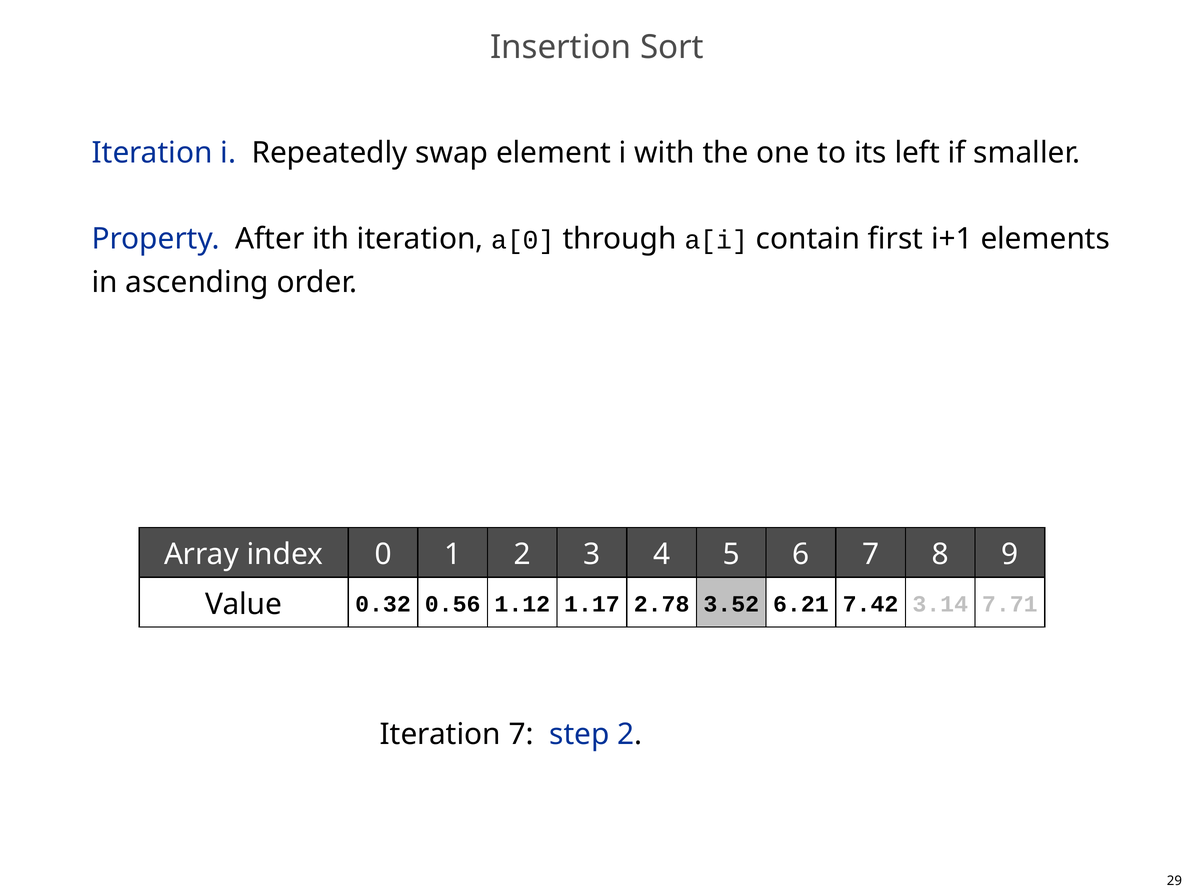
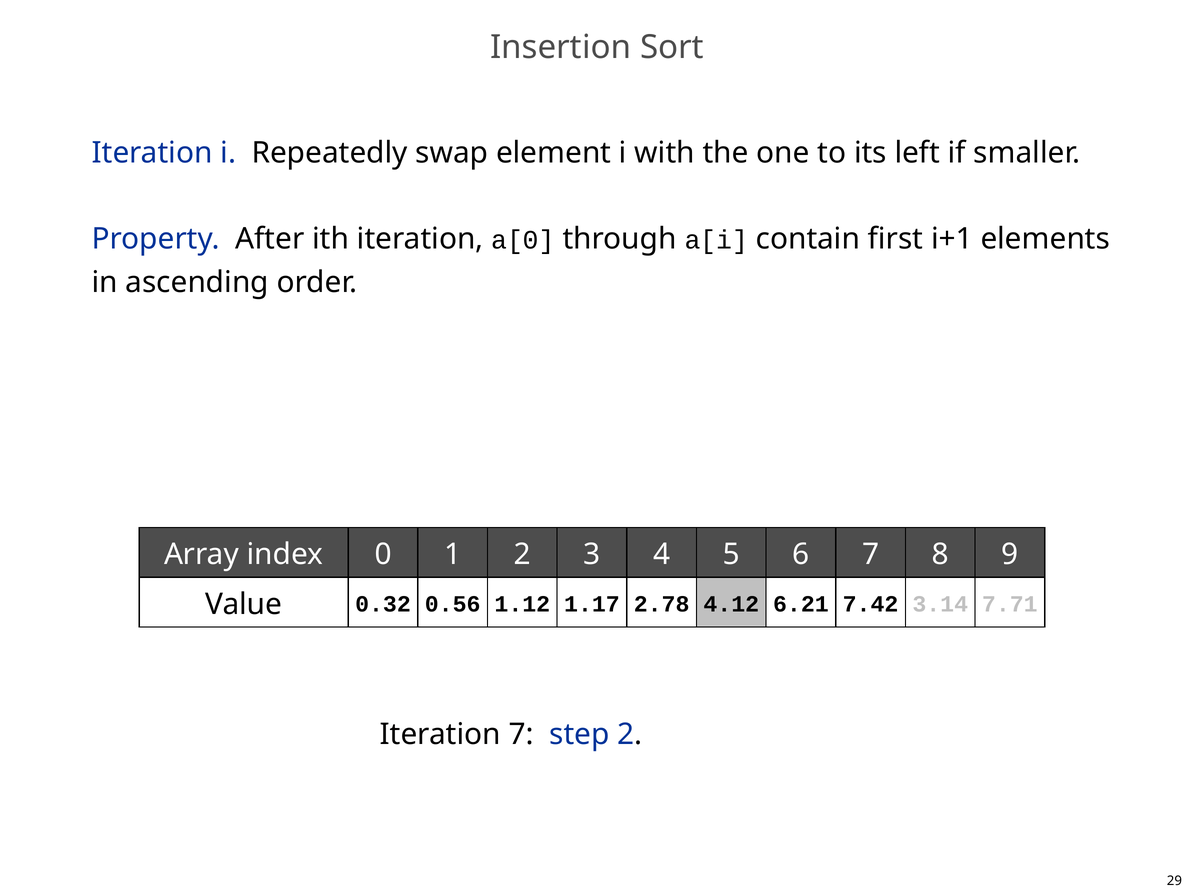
3.52: 3.52 -> 4.12
